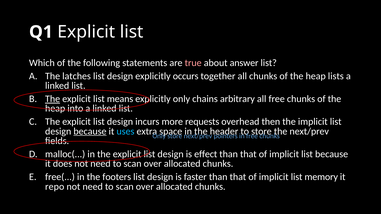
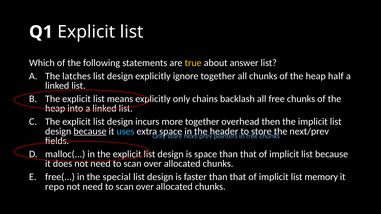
true colour: pink -> yellow
occurs: occurs -> ignore
lists: lists -> half
The at (53, 99) underline: present -> none
arbitrary: arbitrary -> backlash
more requests: requests -> together
is effect: effect -> space
footers: footers -> special
